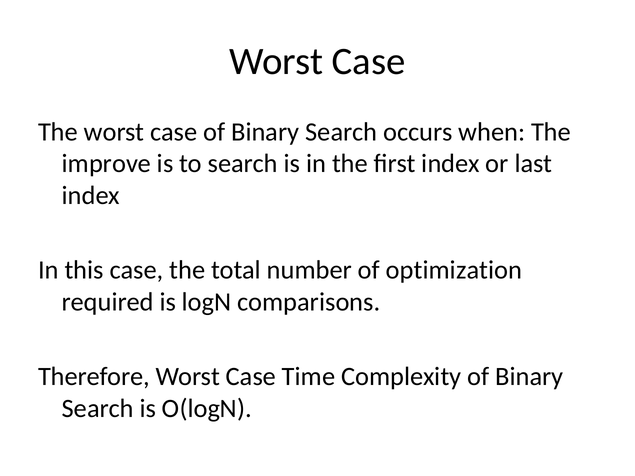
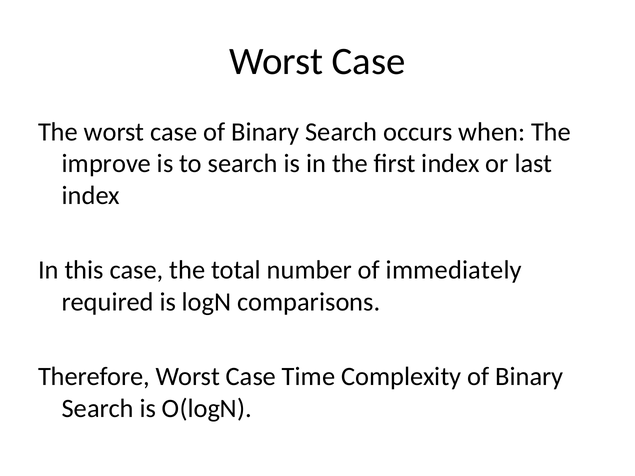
optimization: optimization -> immediately
